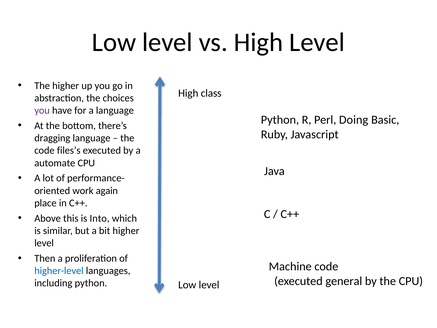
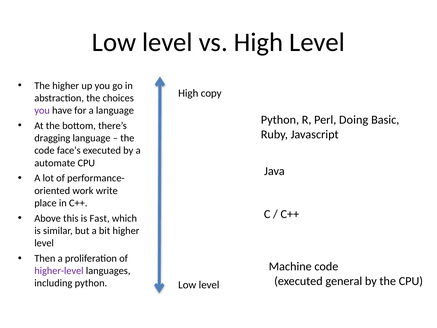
class: class -> copy
files’s: files’s -> face’s
again: again -> write
Into: Into -> Fast
higher-level colour: blue -> purple
